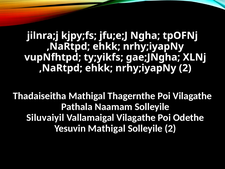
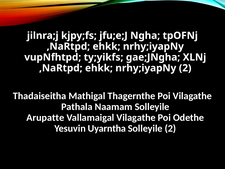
Siluvaiyil: Siluvaiyil -> Arupatte
Yesuvin Mathigal: Mathigal -> Uyarntha
